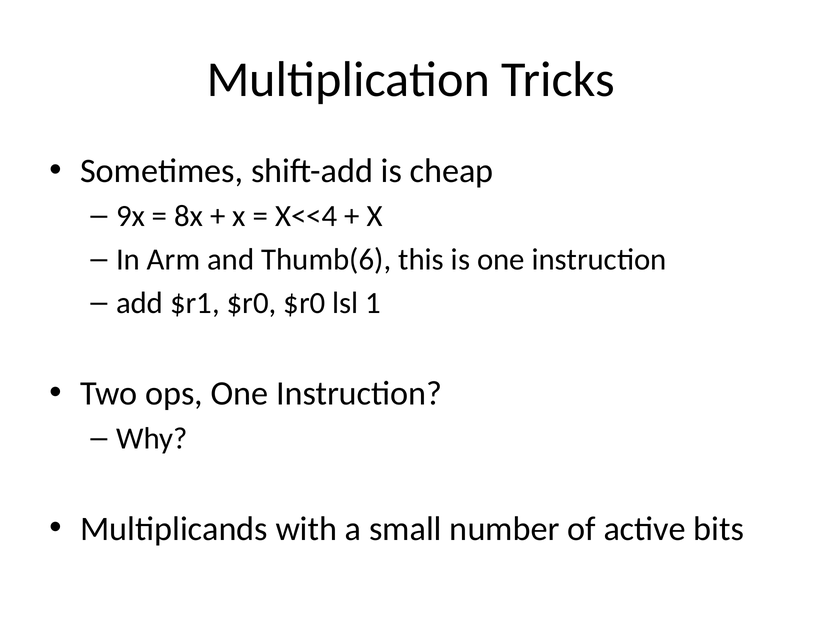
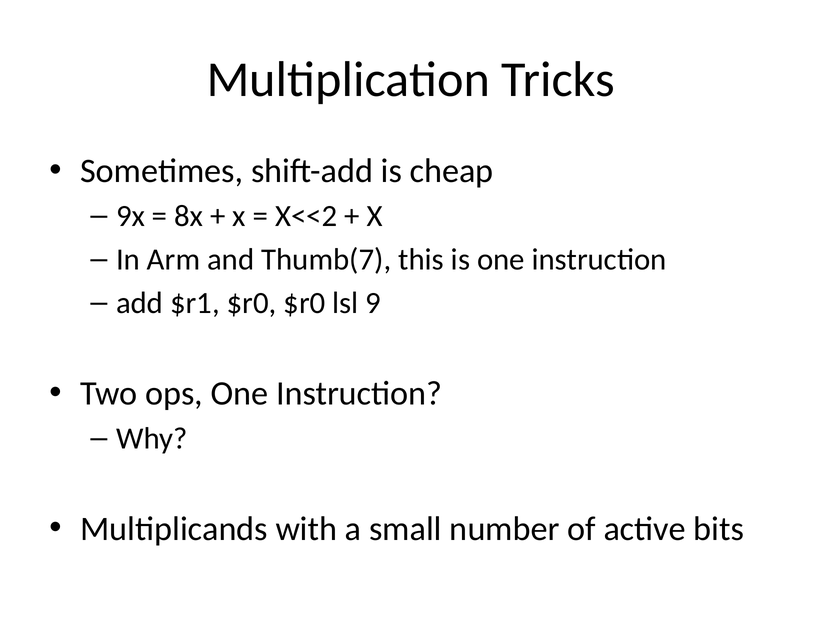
X<<4: X<<4 -> X<<2
Thumb(6: Thumb(6 -> Thumb(7
1: 1 -> 9
